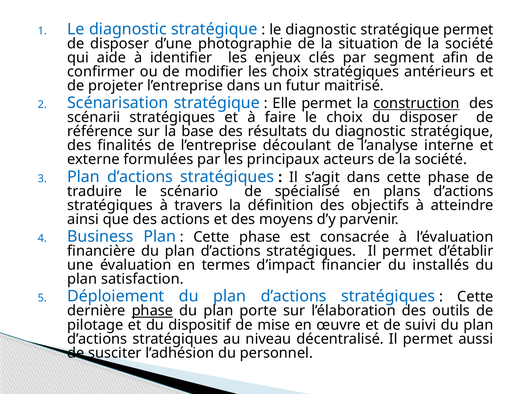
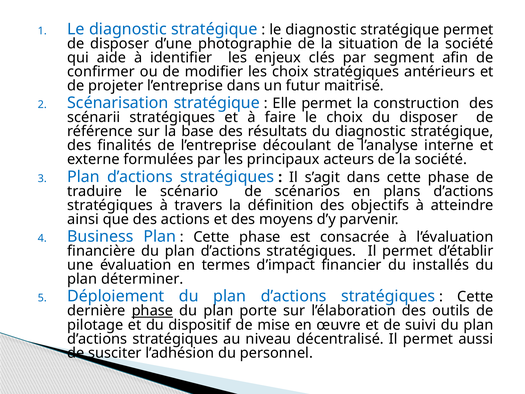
construction underline: present -> none
spécialisé: spécialisé -> scénarios
satisfaction: satisfaction -> déterminer
